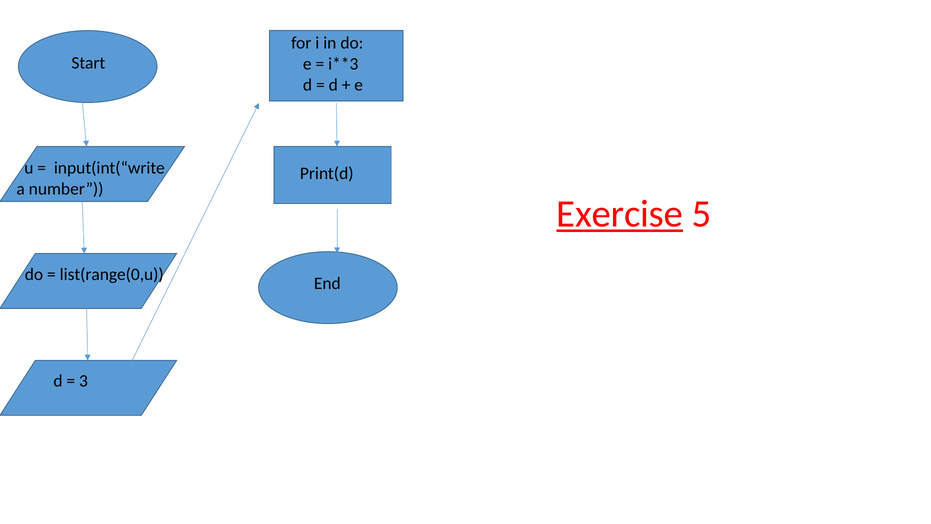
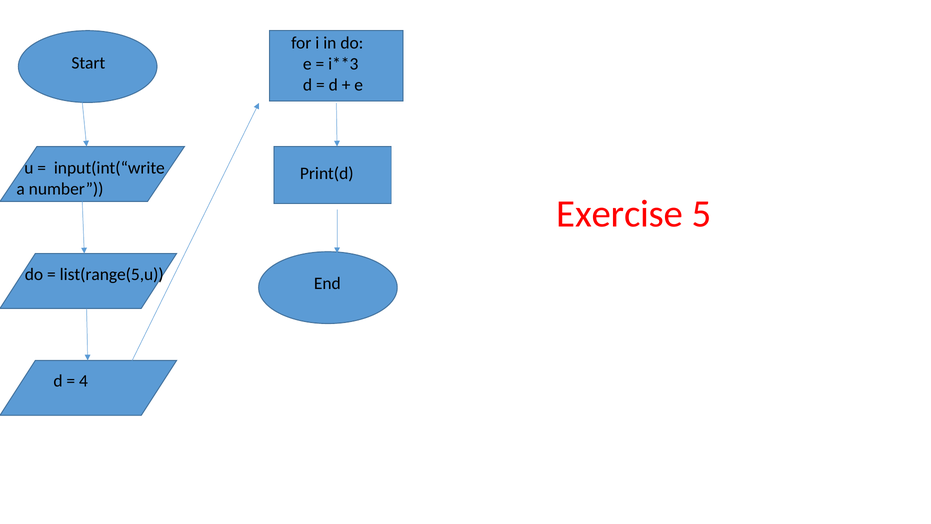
Exercise underline: present -> none
list(range(0,u: list(range(0,u -> list(range(5,u
3: 3 -> 4
